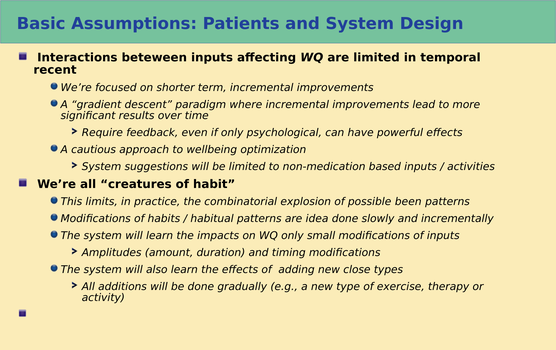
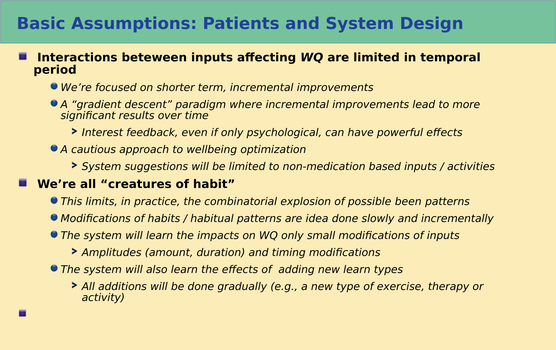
recent: recent -> period
Require: Require -> Interest
new close: close -> learn
